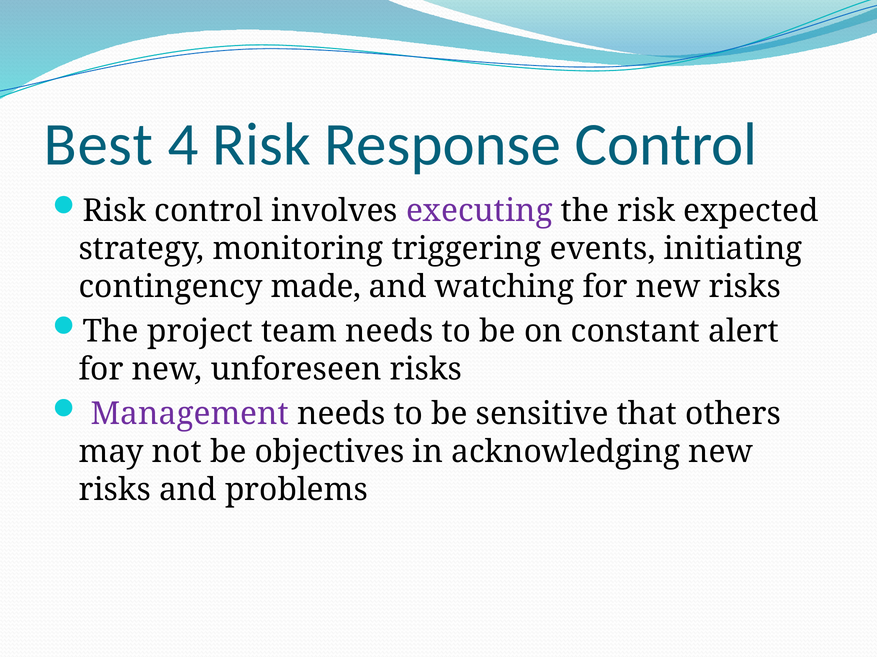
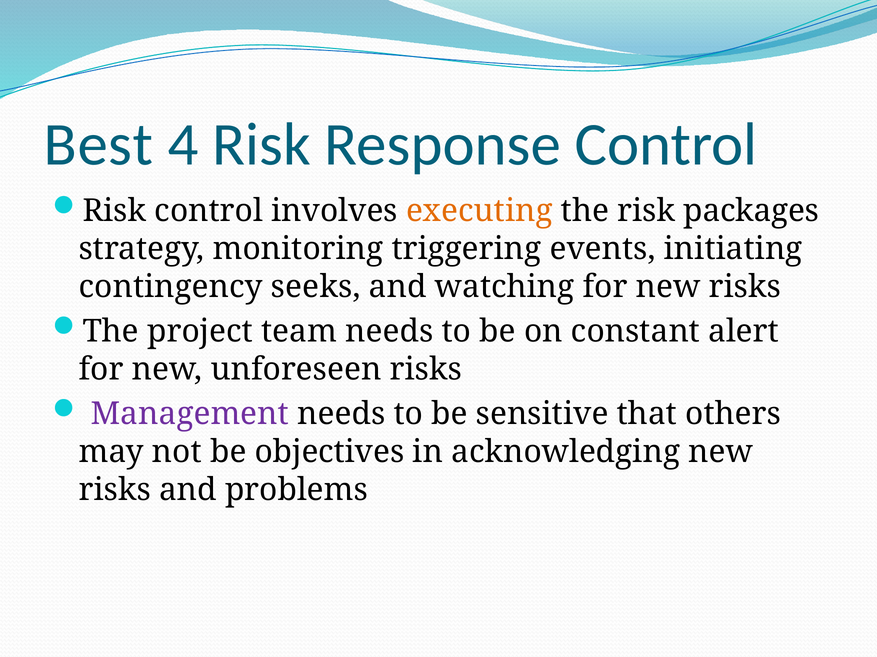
executing colour: purple -> orange
expected: expected -> packages
made: made -> seeks
